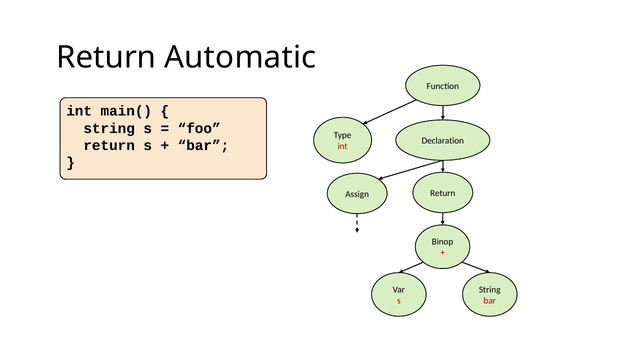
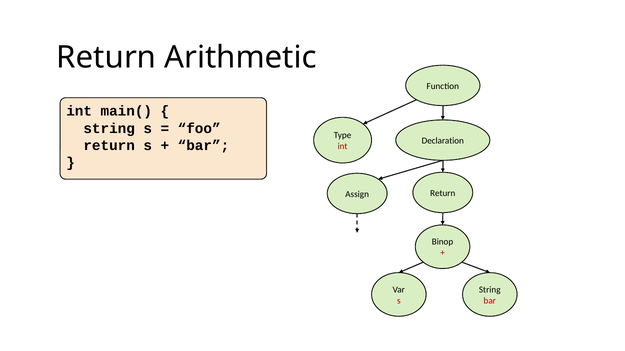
Automatic: Automatic -> Arithmetic
